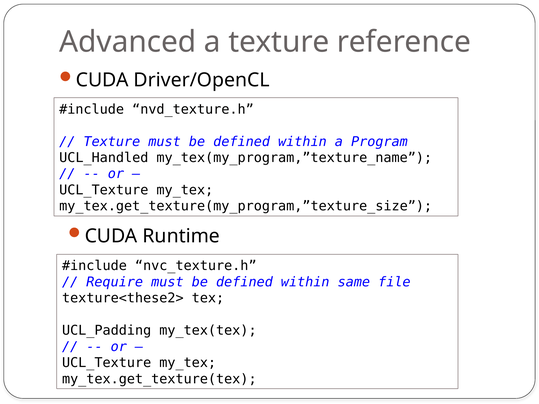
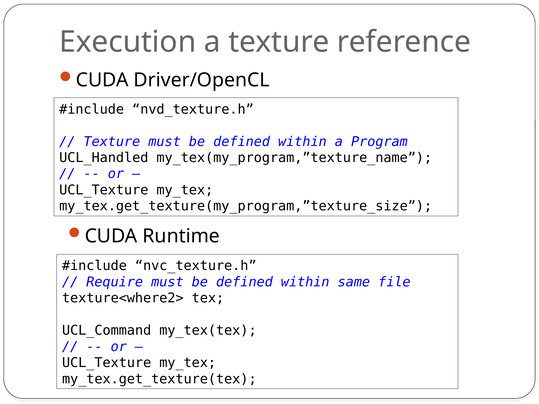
Advanced: Advanced -> Execution
texture<these2>: texture<these2> -> texture<where2>
UCL_Padding: UCL_Padding -> UCL_Command
